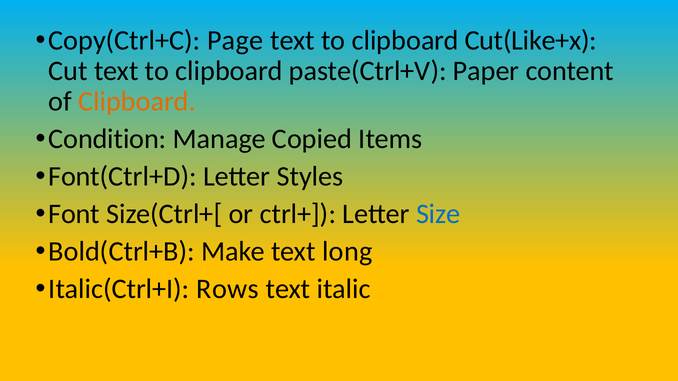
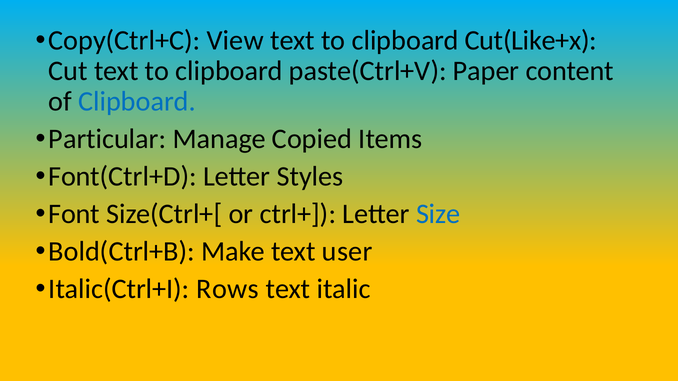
Page: Page -> View
Clipboard at (137, 101) colour: orange -> blue
Condition: Condition -> Particular
long: long -> user
